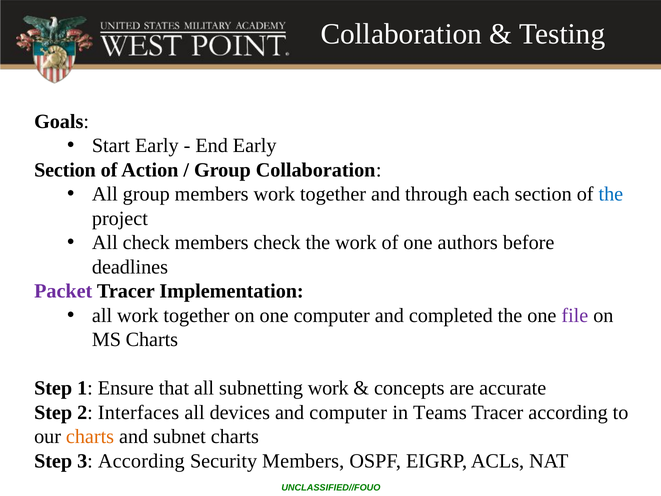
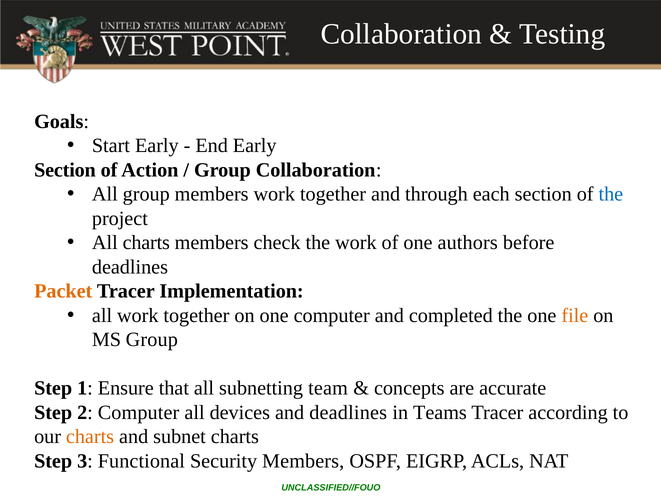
All check: check -> charts
Packet colour: purple -> orange
file colour: purple -> orange
MS Charts: Charts -> Group
subnetting work: work -> team
2 Interfaces: Interfaces -> Computer
and computer: computer -> deadlines
3 According: According -> Functional
